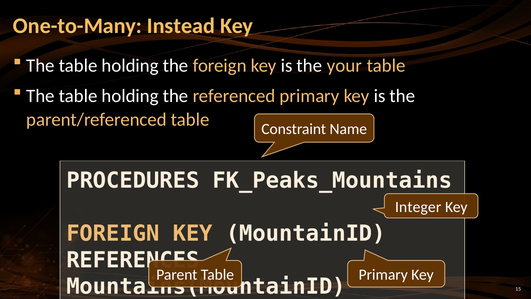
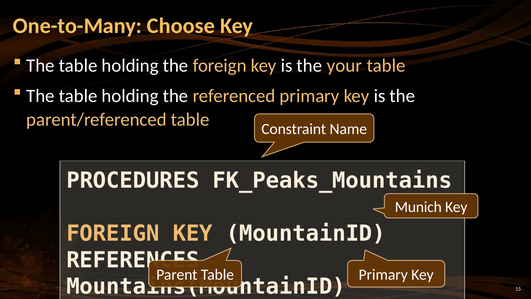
Instead: Instead -> Choose
Integer: Integer -> Munich
